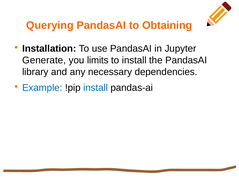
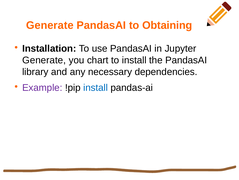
Querying at (50, 25): Querying -> Generate
limits: limits -> chart
Example colour: blue -> purple
